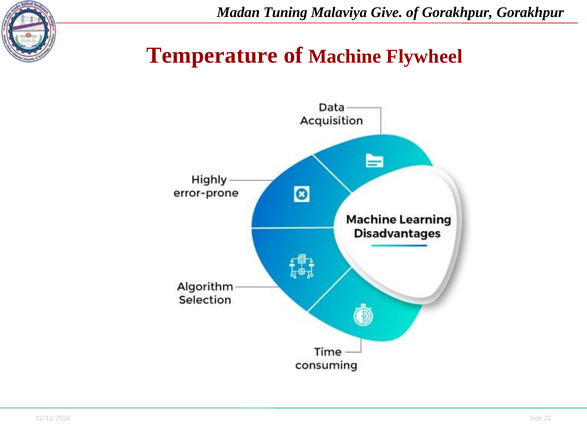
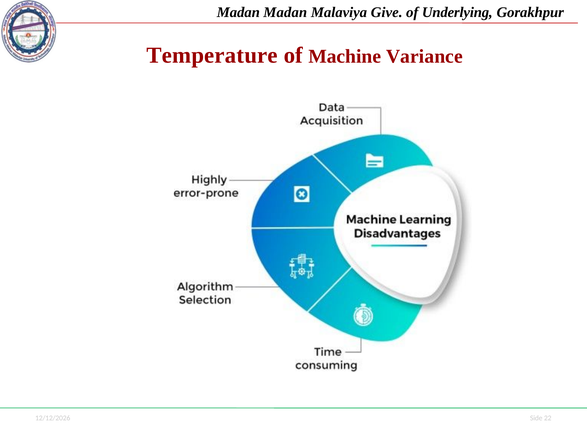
Madan Tuning: Tuning -> Madan
of Gorakhpur: Gorakhpur -> Underlying
Flywheel: Flywheel -> Variance
